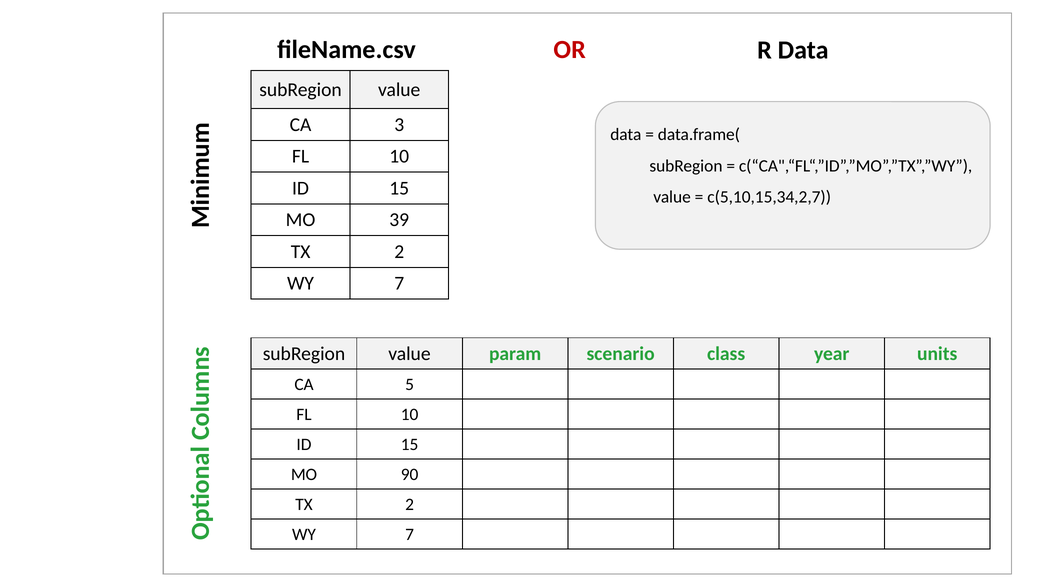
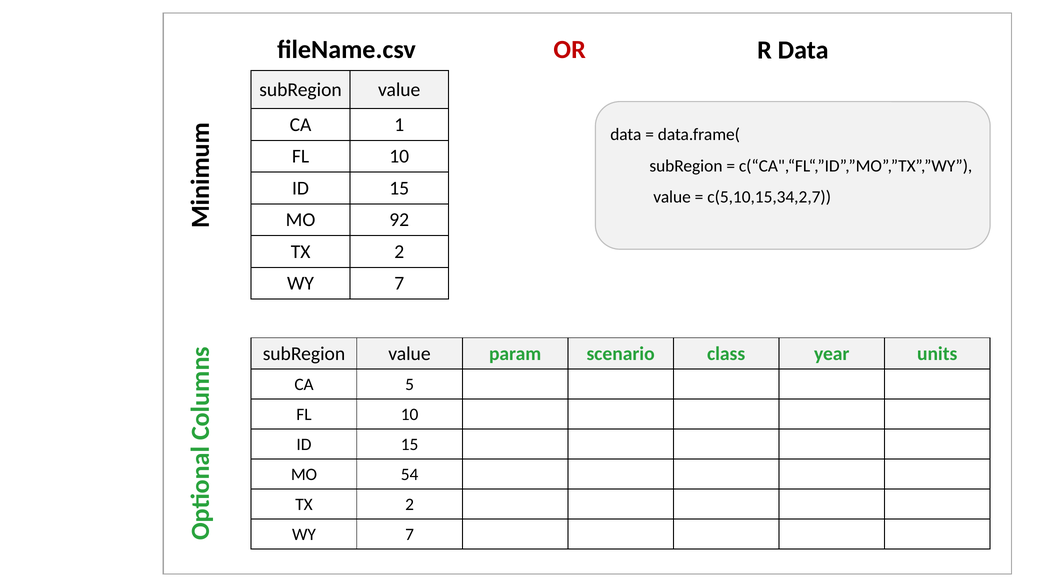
3: 3 -> 1
39: 39 -> 92
90: 90 -> 54
